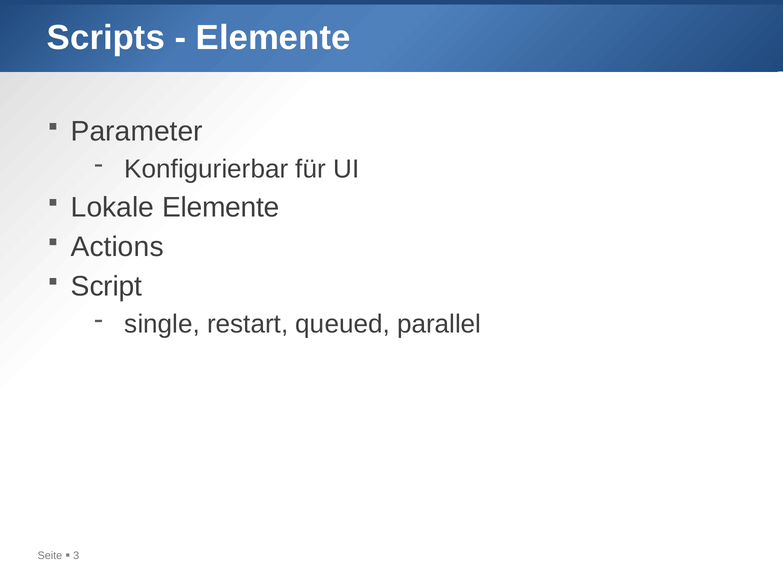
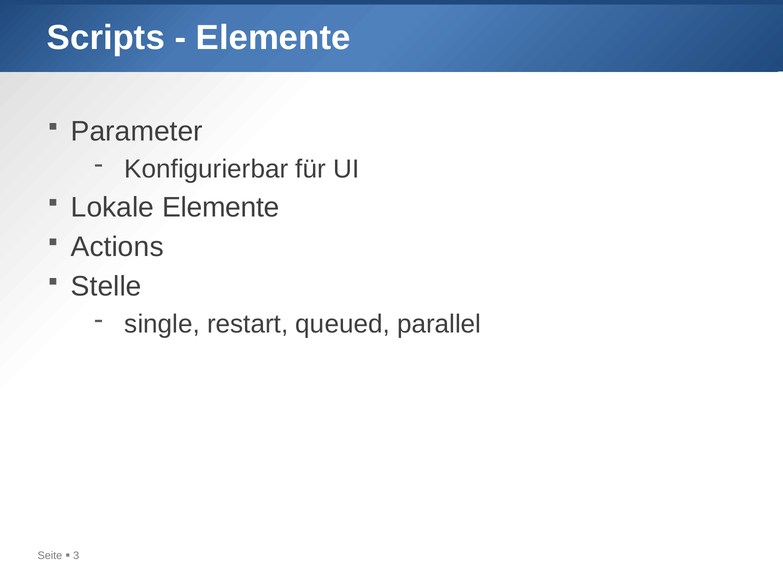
Script: Script -> Stelle
